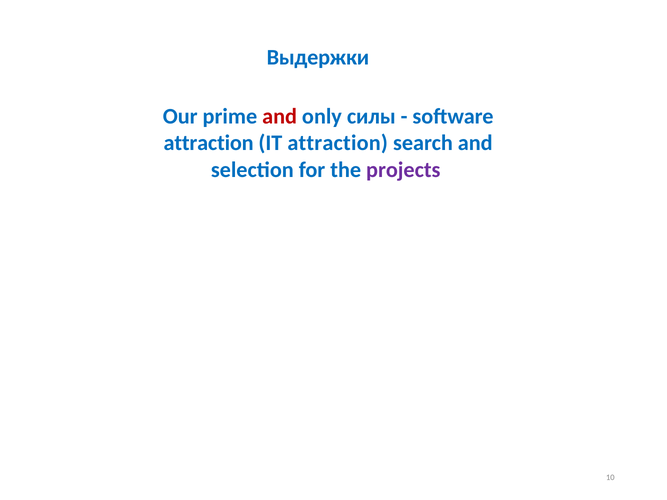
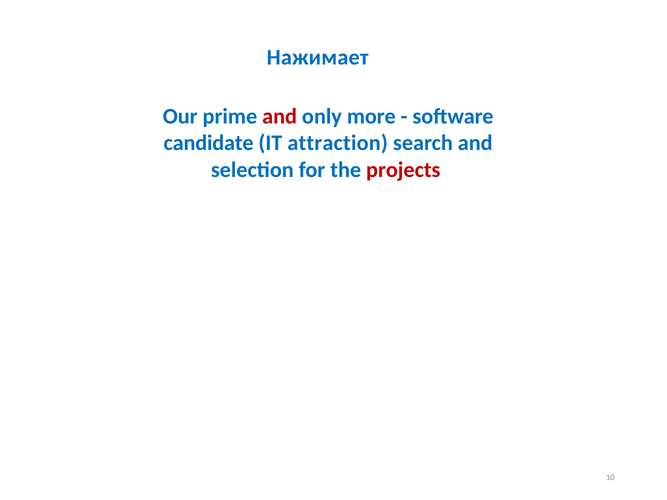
Выдержки: Выдержки -> Нажимает
силы: силы -> more
attraction at (209, 143): attraction -> candidate
projects colour: purple -> red
